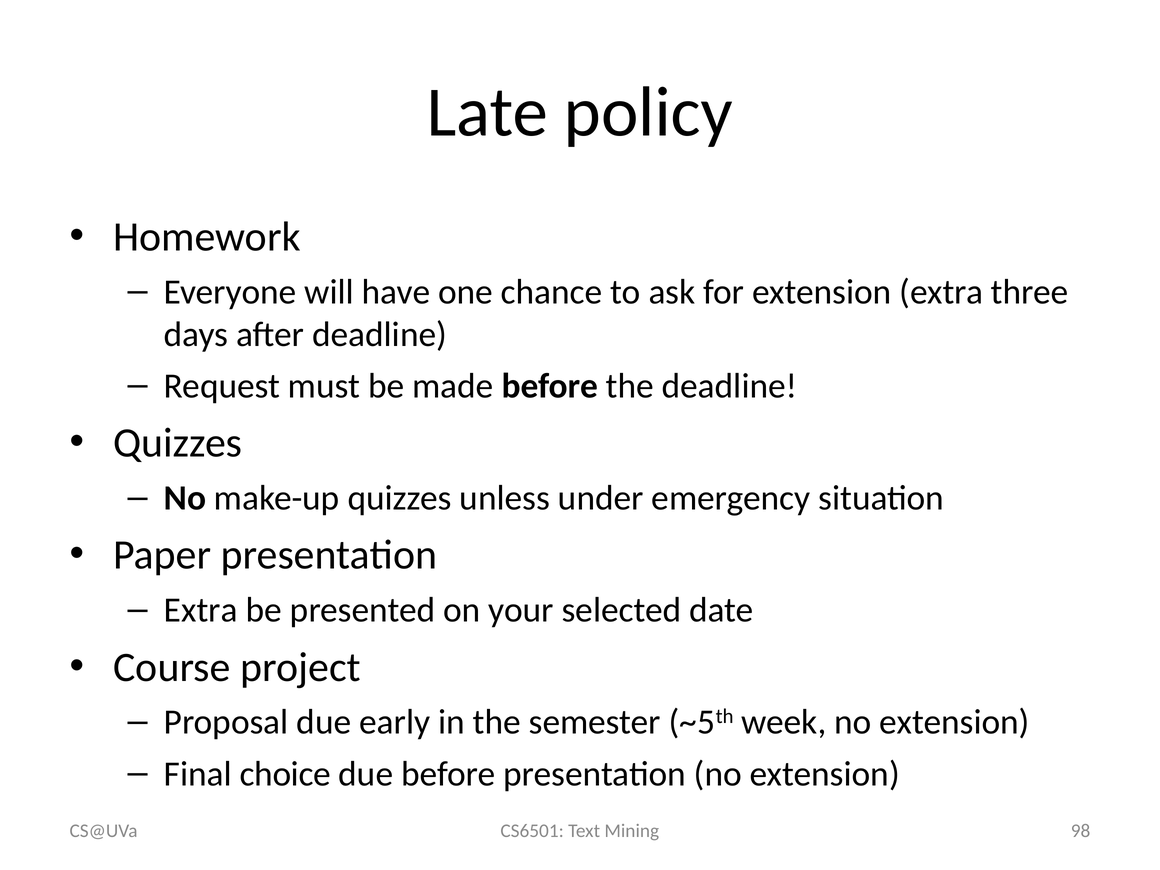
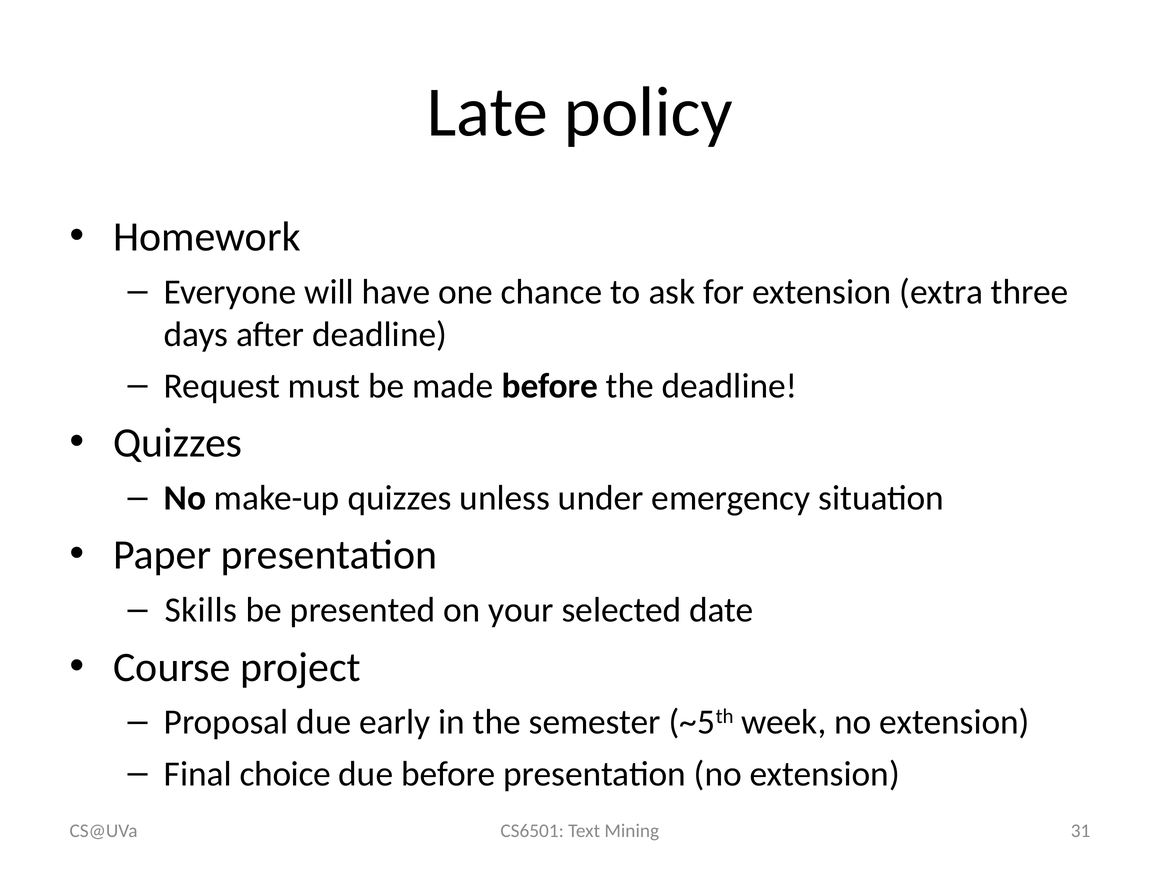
Extra at (201, 610): Extra -> Skills
98: 98 -> 31
